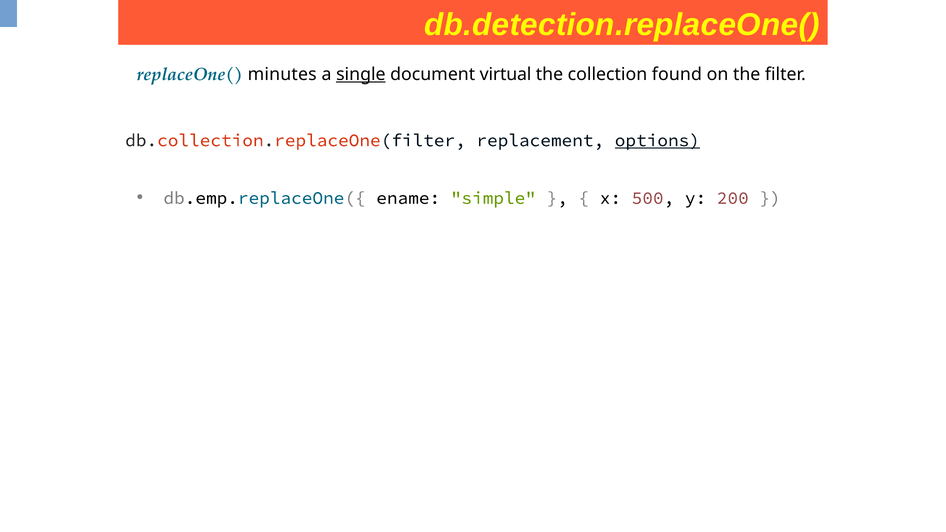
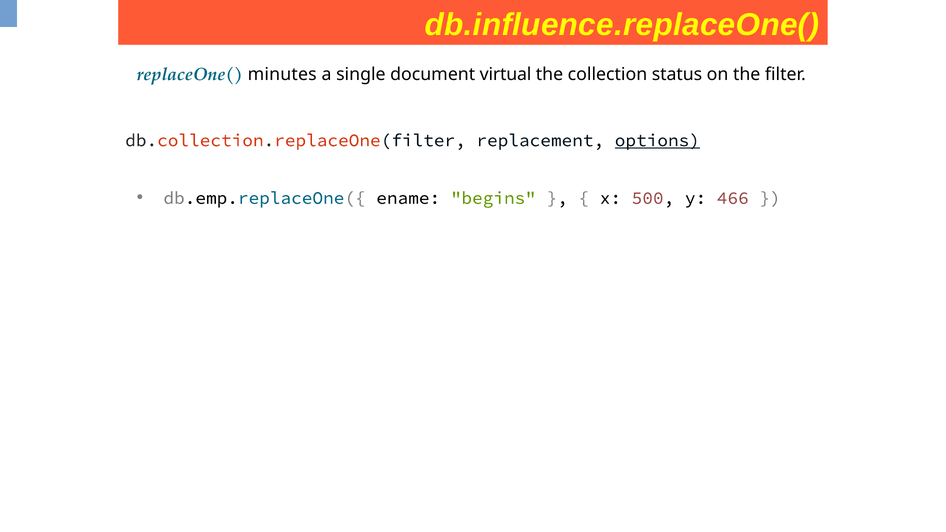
db.detection.replaceOne(: db.detection.replaceOne( -> db.influence.replaceOne(
single underline: present -> none
found: found -> status
simple: simple -> begins
200: 200 -> 466
